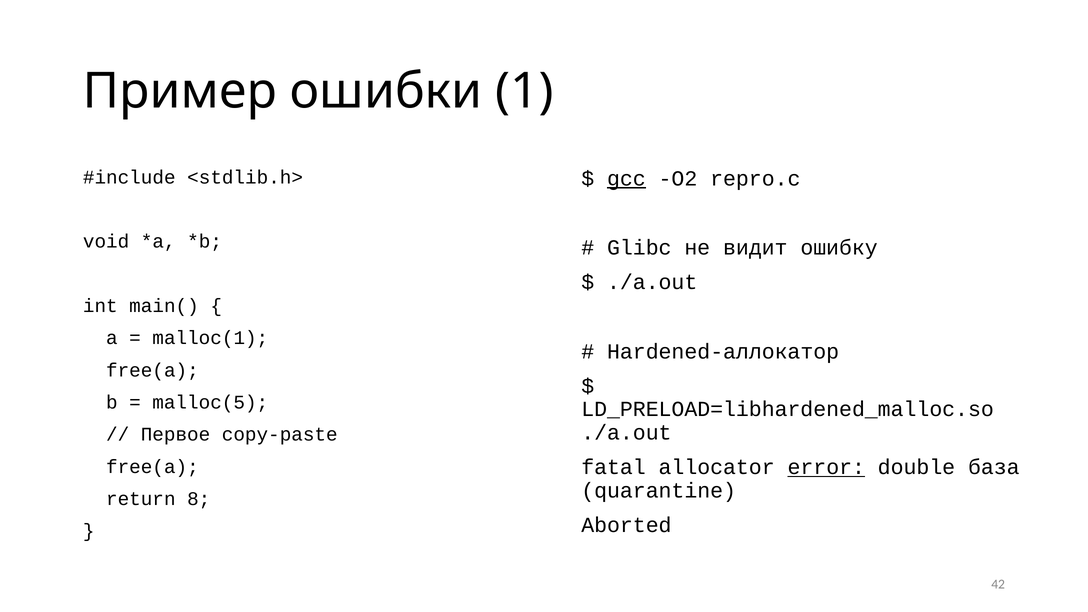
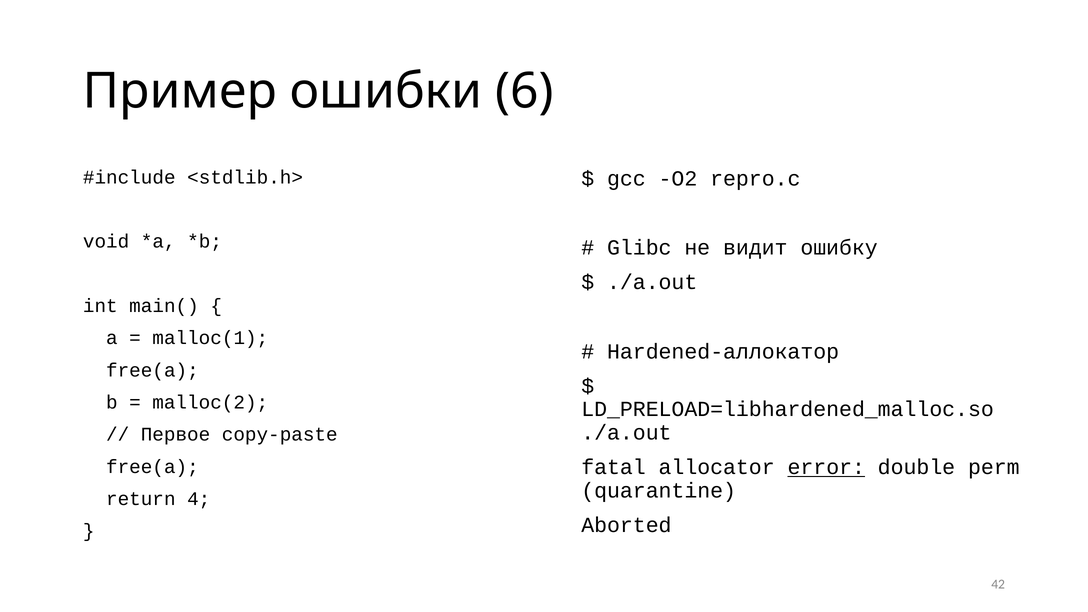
1: 1 -> 6
gcc underline: present -> none
malloc(5: malloc(5 -> malloc(2
база: база -> perm
8: 8 -> 4
